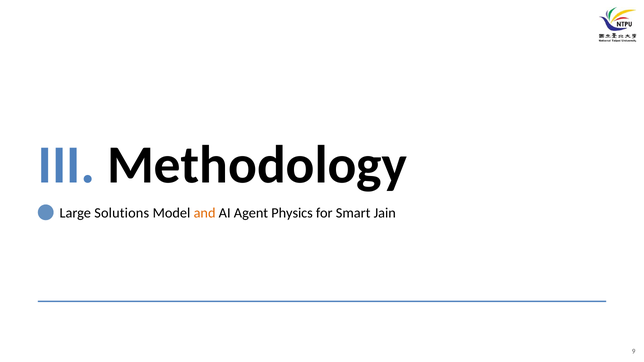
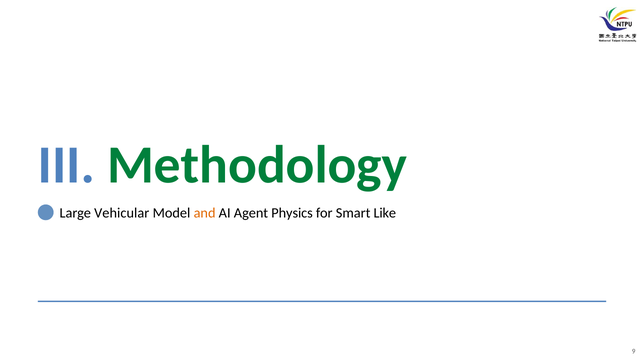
Methodology colour: black -> green
Solutions: Solutions -> Vehicular
Jain: Jain -> Like
